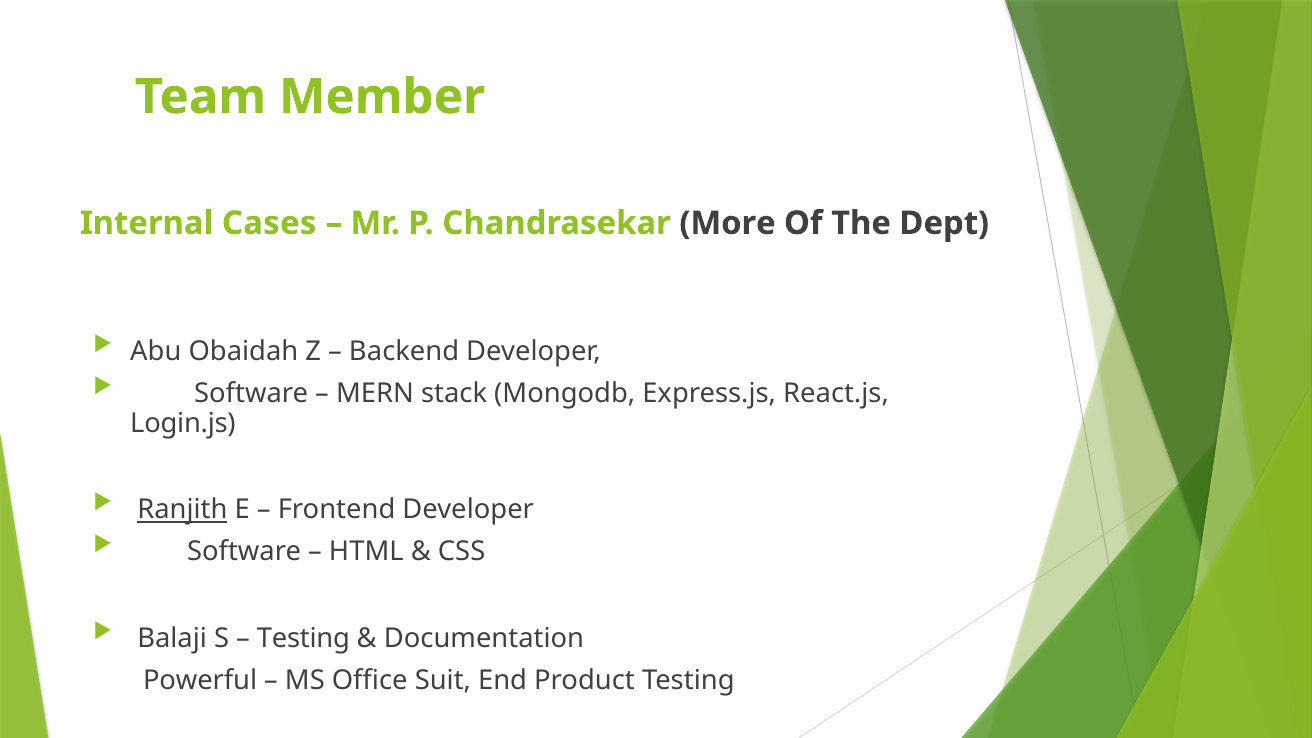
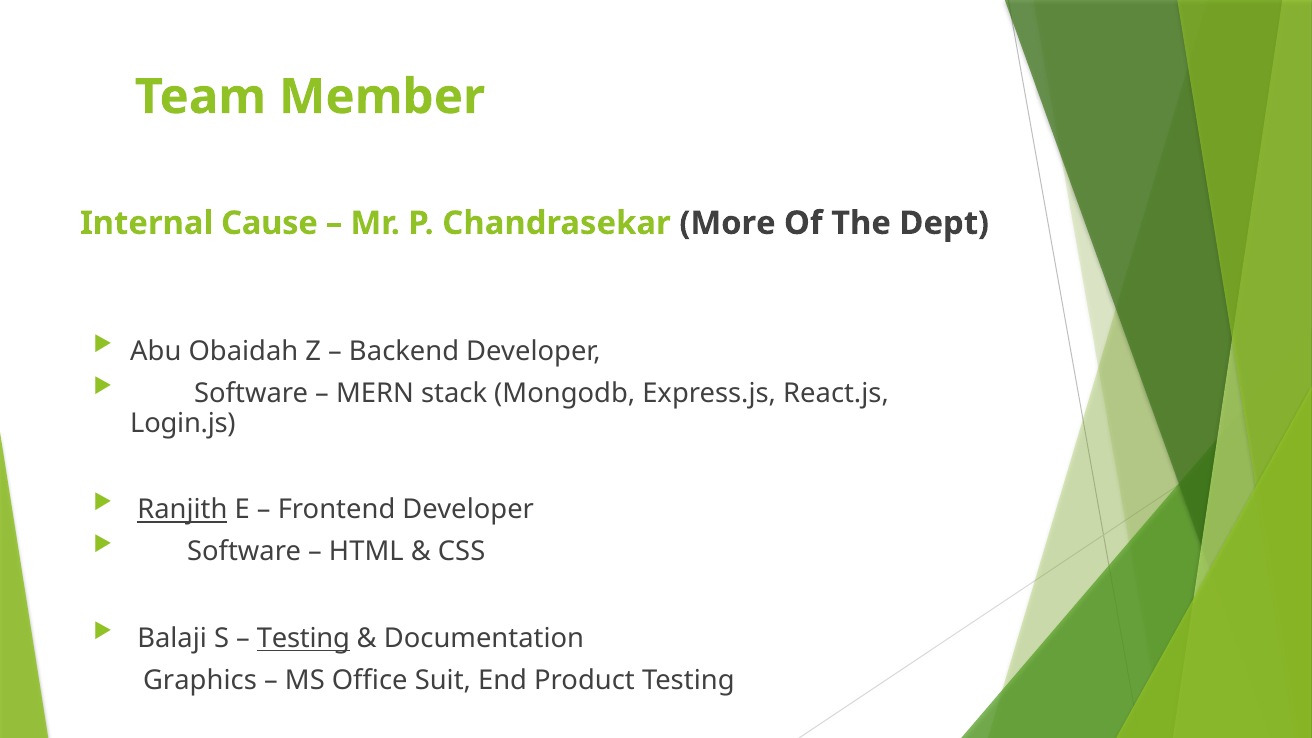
Cases: Cases -> Cause
Testing at (303, 639) underline: none -> present
Powerful: Powerful -> Graphics
